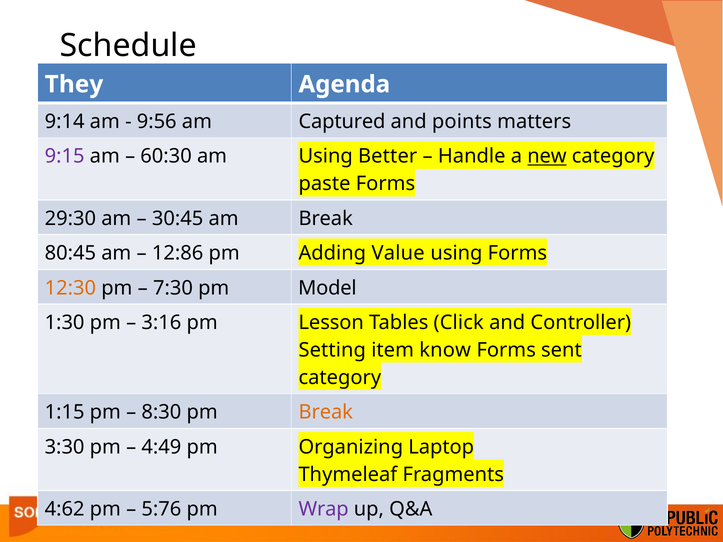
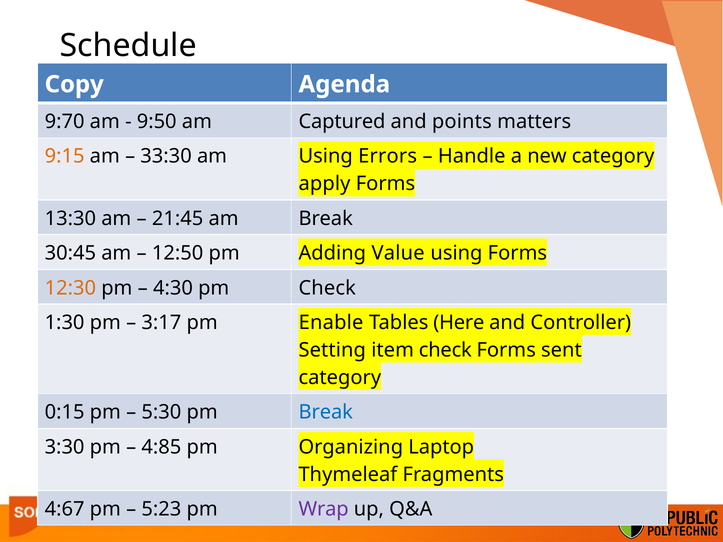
They: They -> Copy
9:14: 9:14 -> 9:70
9:56: 9:56 -> 9:50
9:15 colour: purple -> orange
60:30: 60:30 -> 33:30
Better: Better -> Errors
new underline: present -> none
paste: paste -> apply
29:30: 29:30 -> 13:30
30:45: 30:45 -> 21:45
80:45: 80:45 -> 30:45
12:86: 12:86 -> 12:50
7:30: 7:30 -> 4:30
pm Model: Model -> Check
3:16: 3:16 -> 3:17
Lesson: Lesson -> Enable
Click: Click -> Here
item know: know -> check
1:15: 1:15 -> 0:15
8:30: 8:30 -> 5:30
Break at (326, 412) colour: orange -> blue
4:49: 4:49 -> 4:85
4:62: 4:62 -> 4:67
5:76: 5:76 -> 5:23
